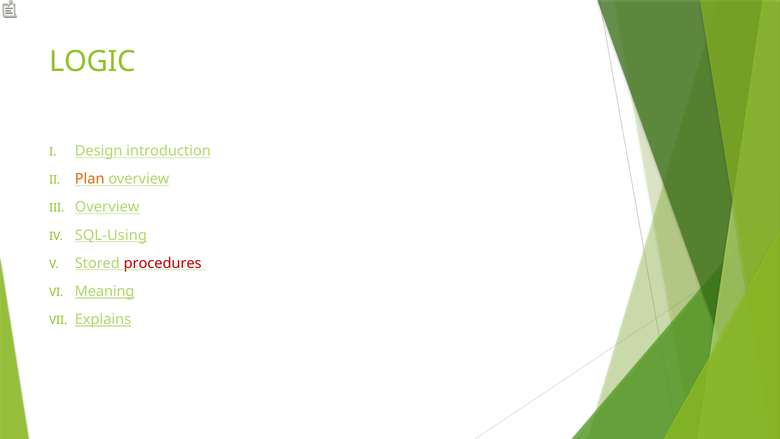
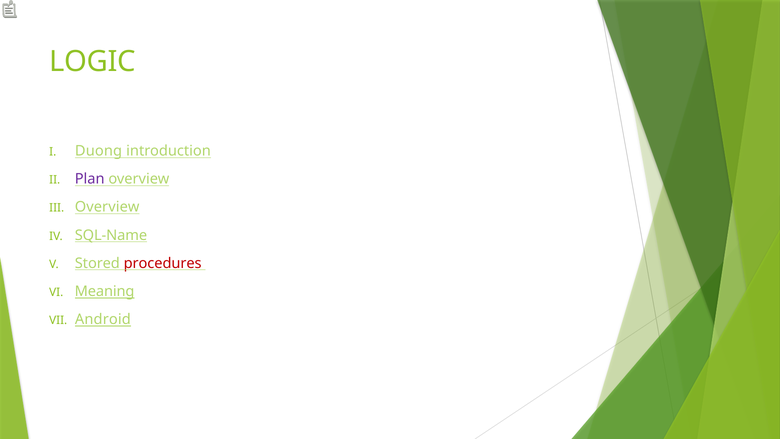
Design: Design -> Duong
Plan colour: orange -> purple
SQL-Using: SQL-Using -> SQL-Name
Explains: Explains -> Android
